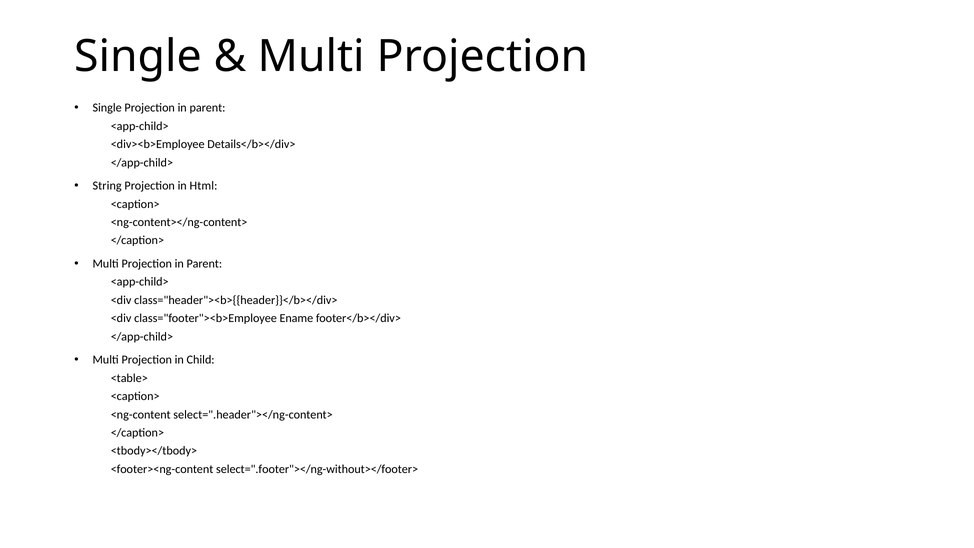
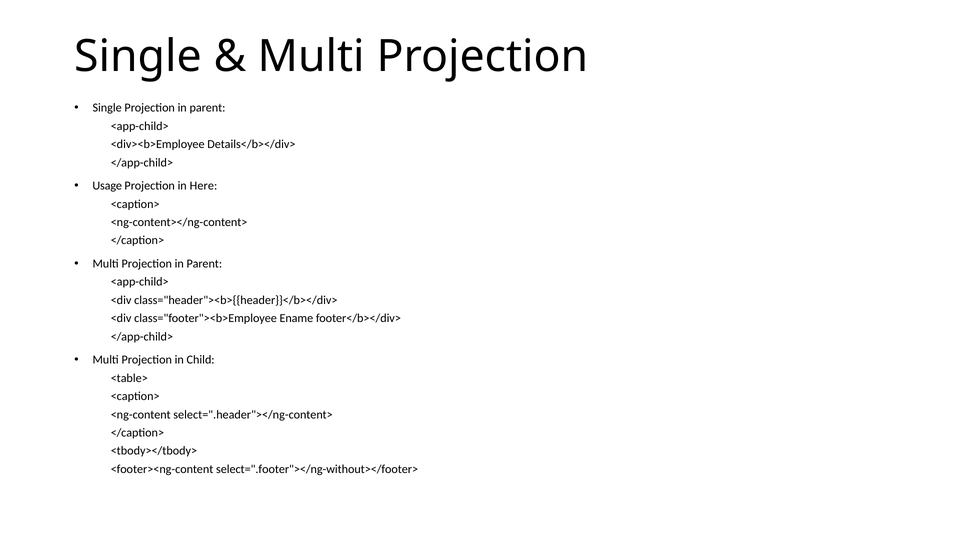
String: String -> Usage
Html: Html -> Here
